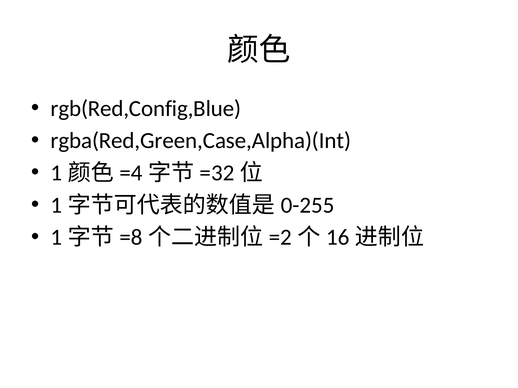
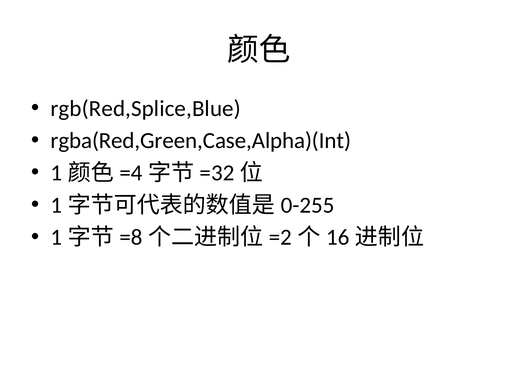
rgb(Red,Config,Blue: rgb(Red,Config,Blue -> rgb(Red,Splice,Blue
